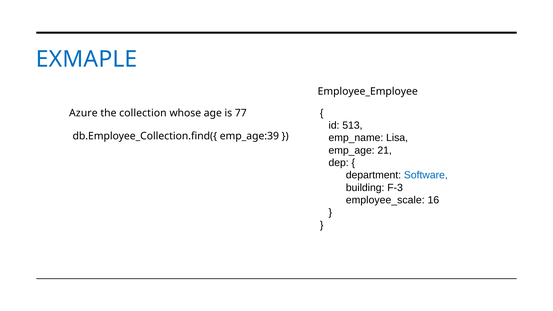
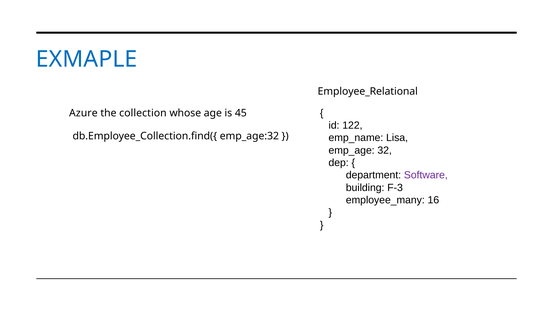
Employee_Employee: Employee_Employee -> Employee_Relational
77: 77 -> 45
513: 513 -> 122
emp_age:39: emp_age:39 -> emp_age:32
21: 21 -> 32
Software colour: blue -> purple
employee_scale: employee_scale -> employee_many
